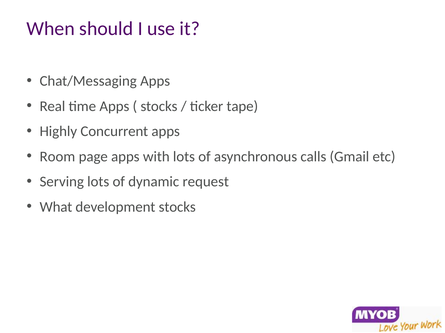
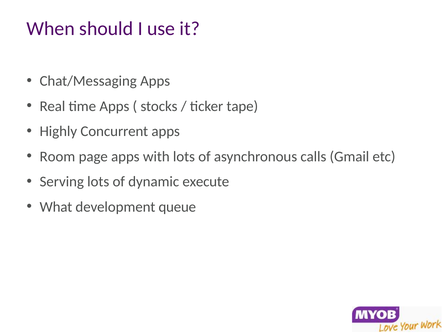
request: request -> execute
development stocks: stocks -> queue
